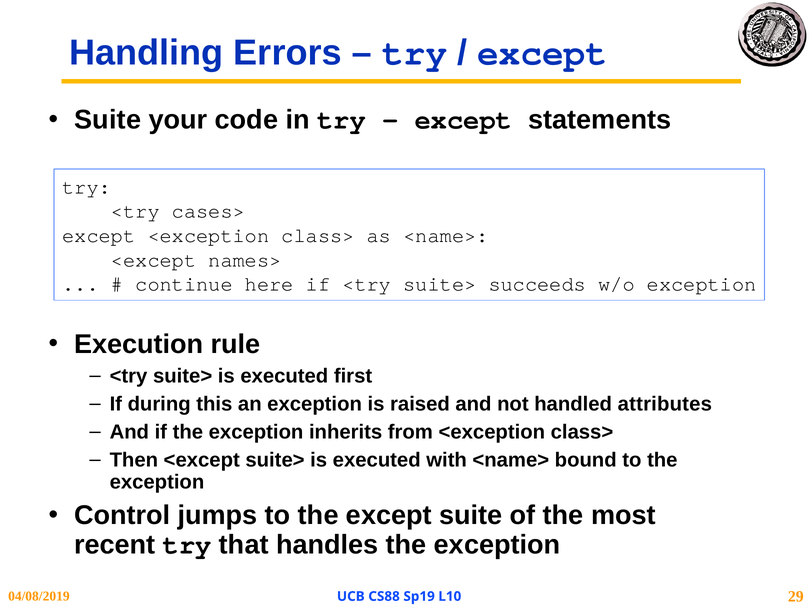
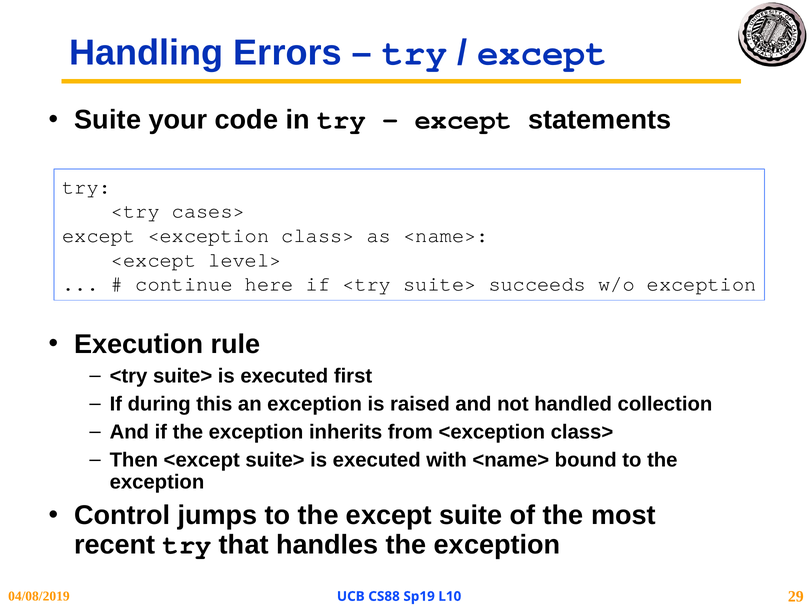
names>: names> -> level>
attributes: attributes -> collection
